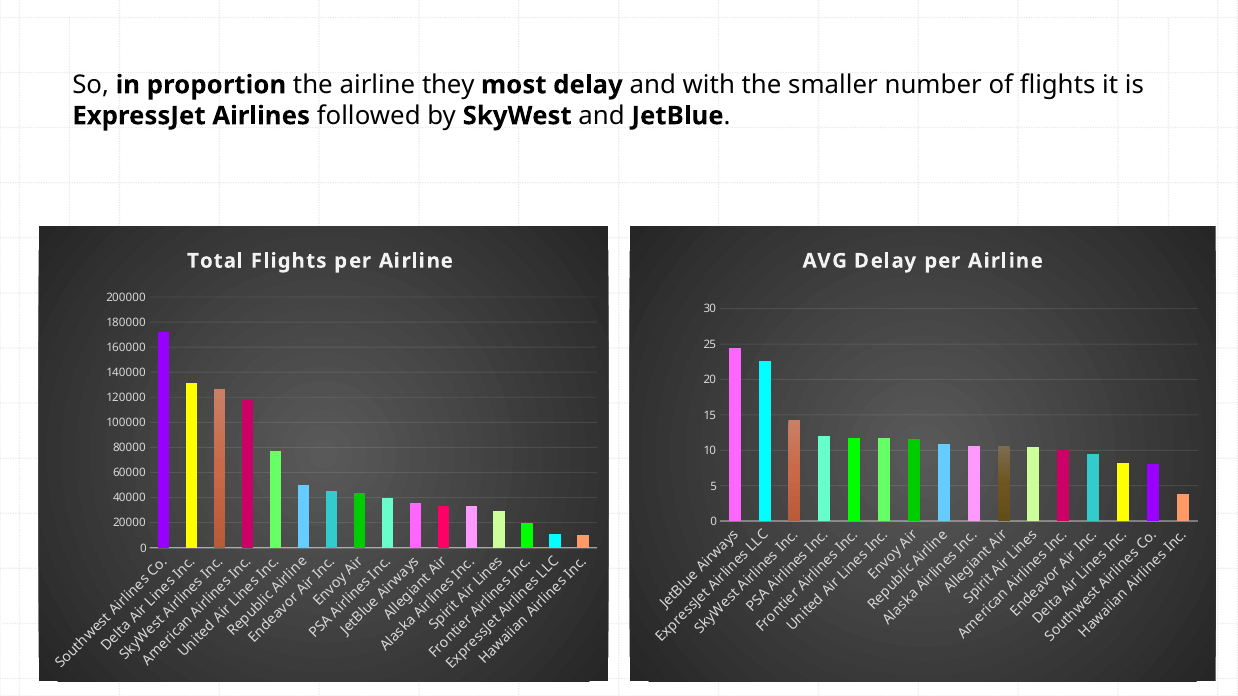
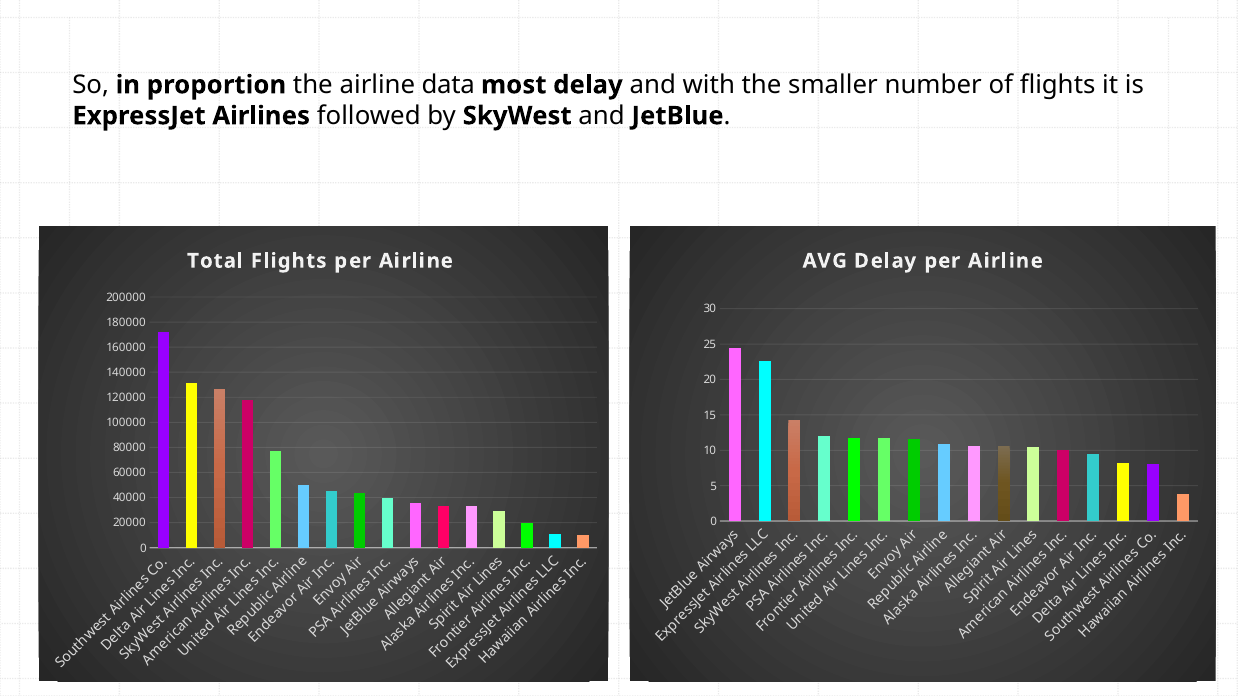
they: they -> data
